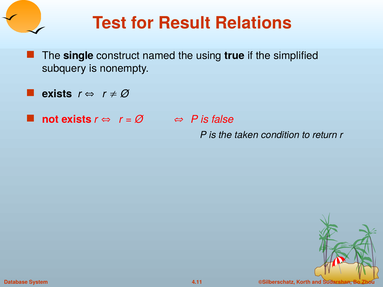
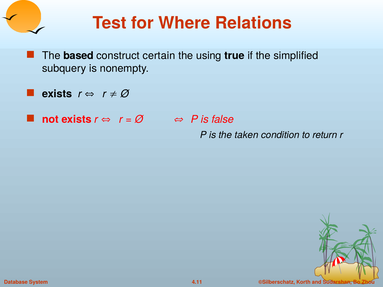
Result: Result -> Where
single: single -> based
named: named -> certain
